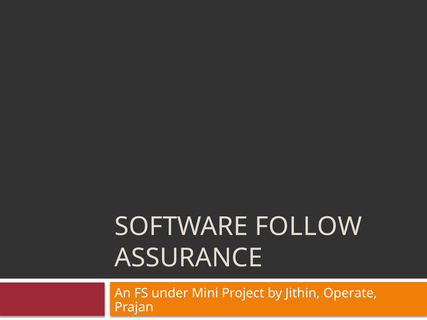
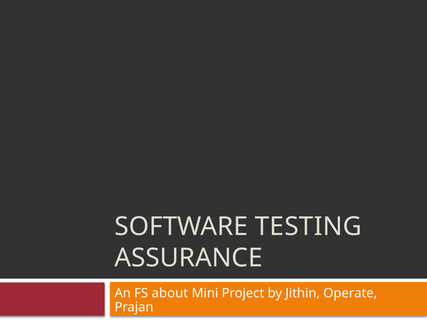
FOLLOW: FOLLOW -> TESTING
under: under -> about
